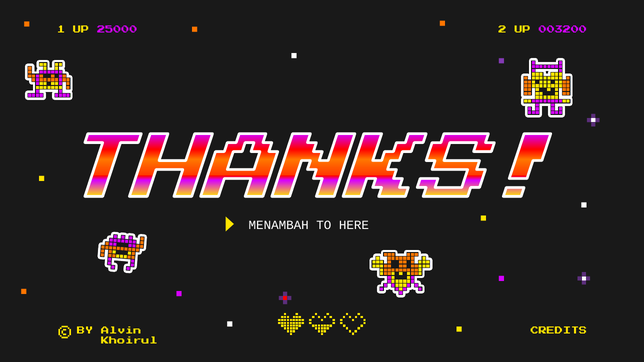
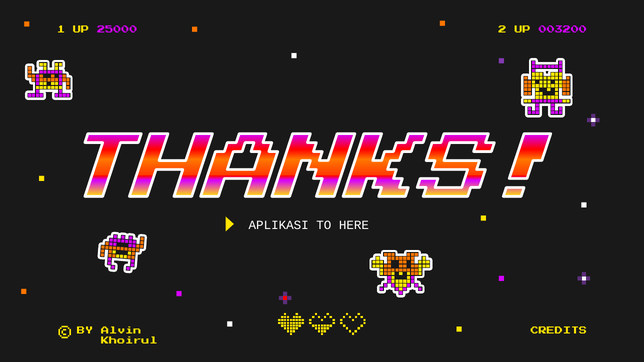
MENAMBAH: MENAMBAH -> APLIKASI
